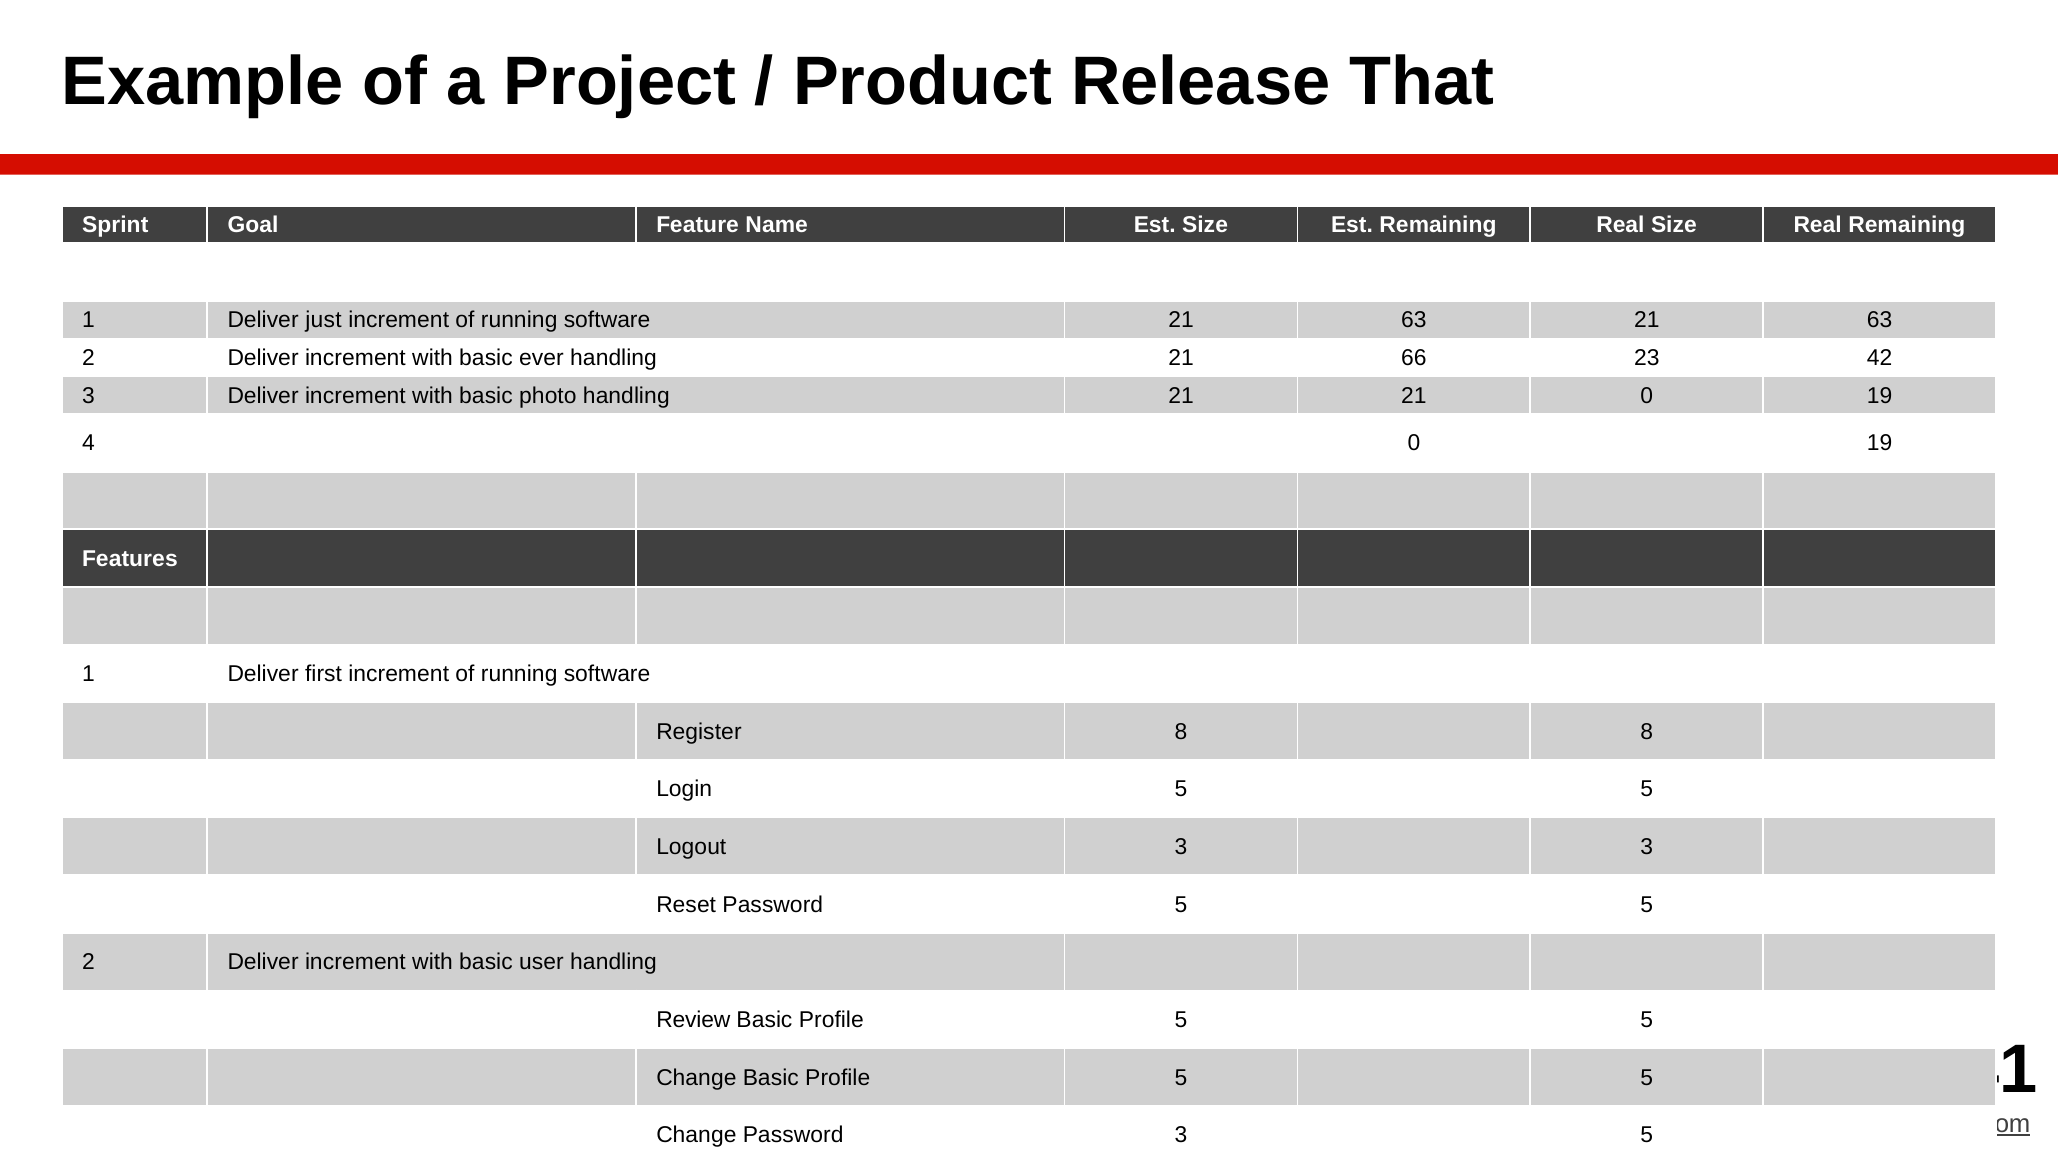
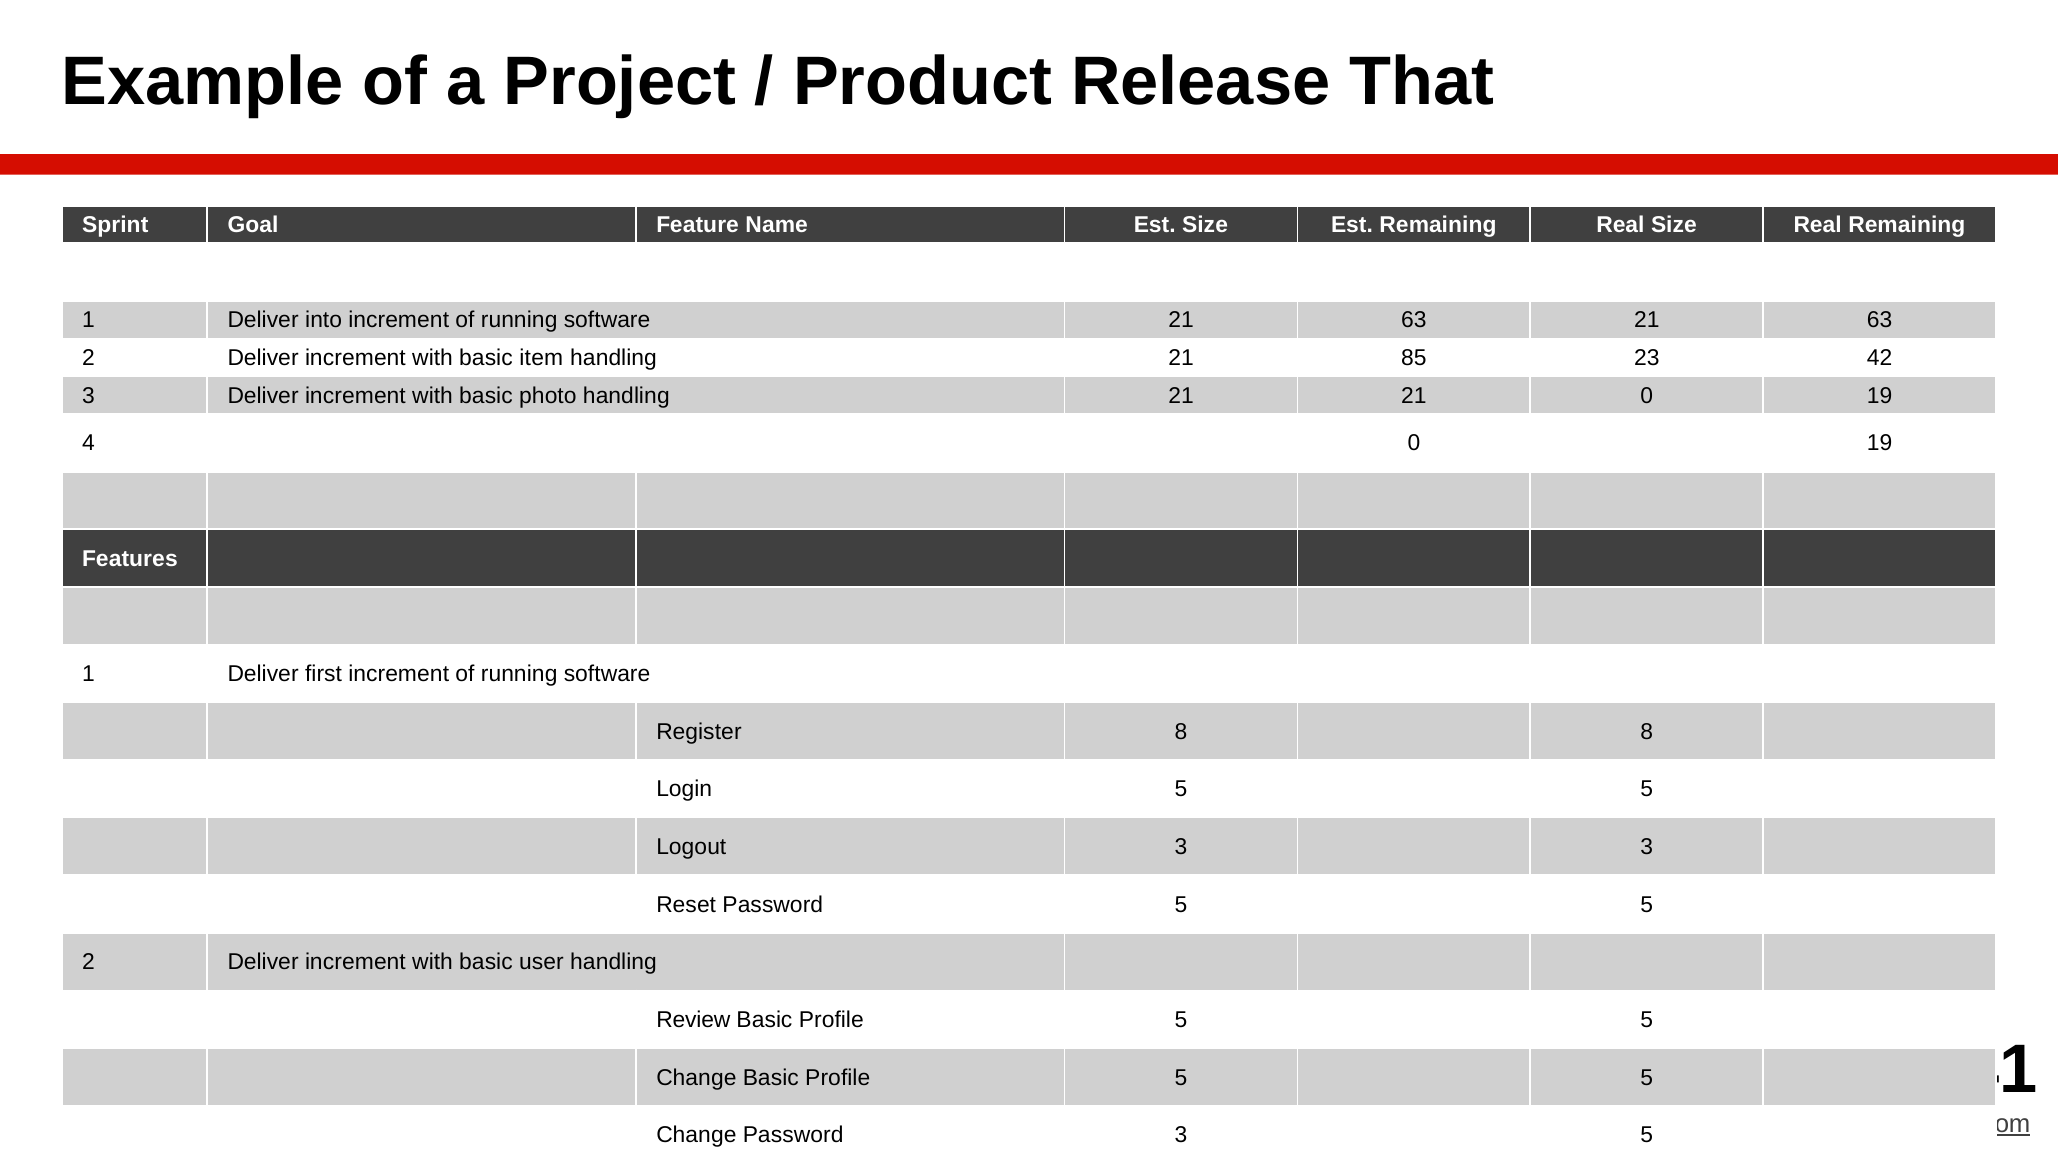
just: just -> into
ever: ever -> item
66: 66 -> 85
